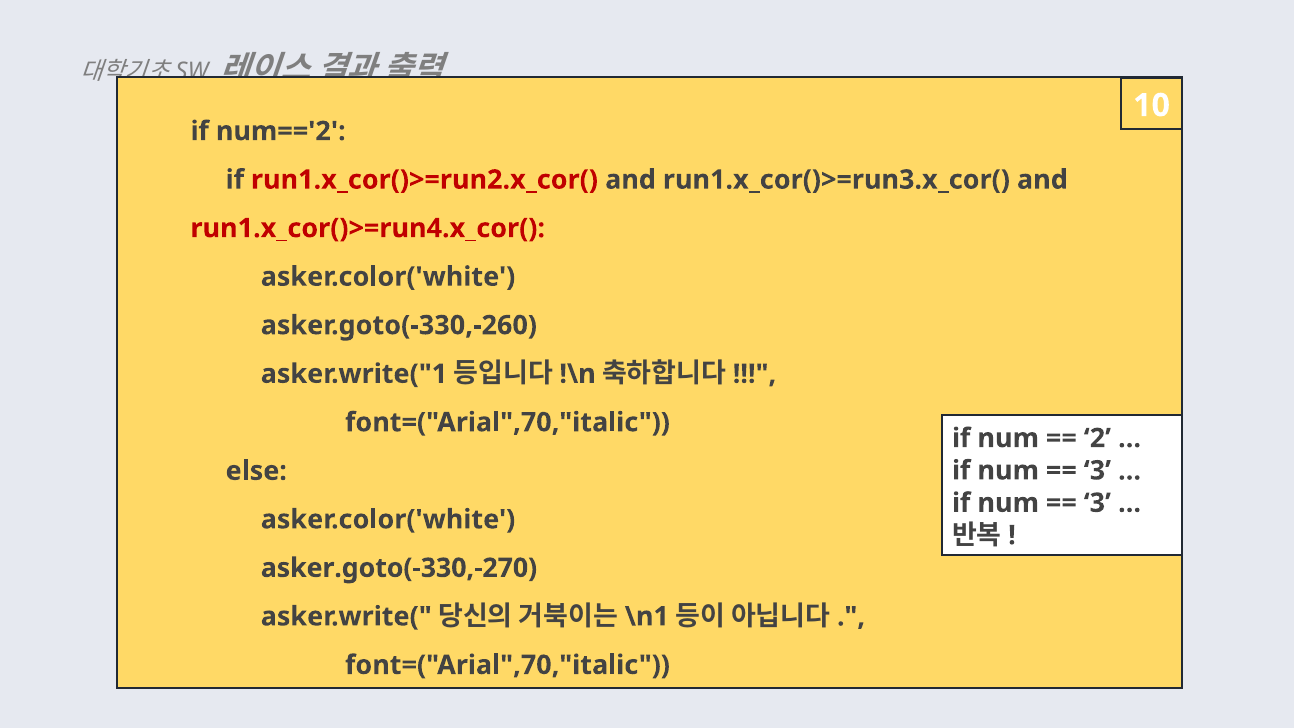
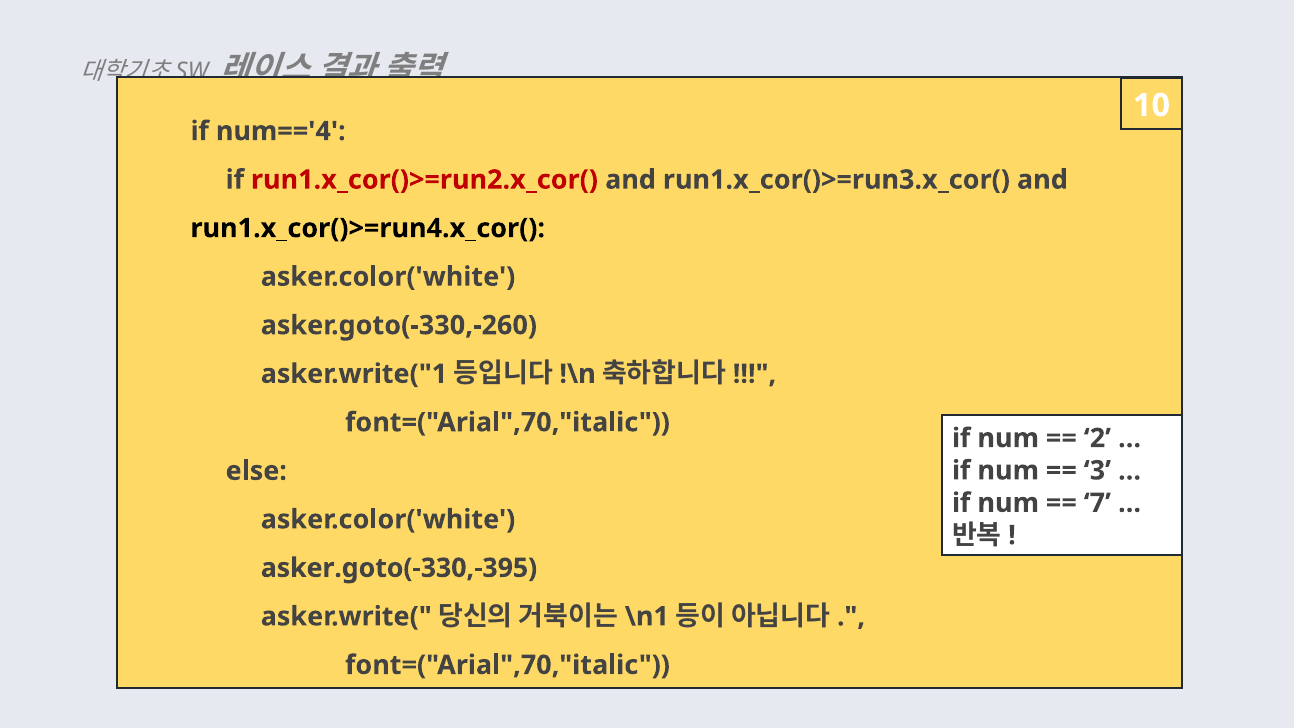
num=='2: num=='2 -> num=='4
run1.x_cor()>=run4.x_cor( colour: red -> black
3 at (1097, 503): 3 -> 7
asker.goto(-330,-270: asker.goto(-330,-270 -> asker.goto(-330,-395
